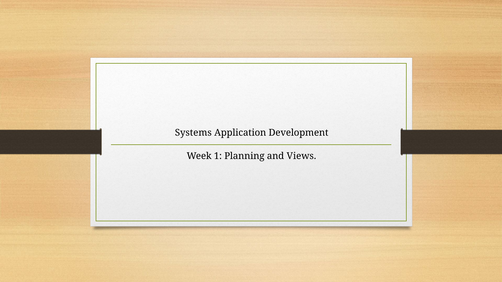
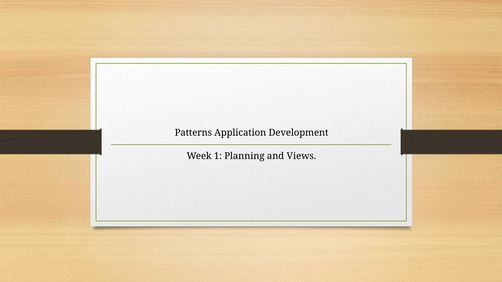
Systems: Systems -> Patterns
